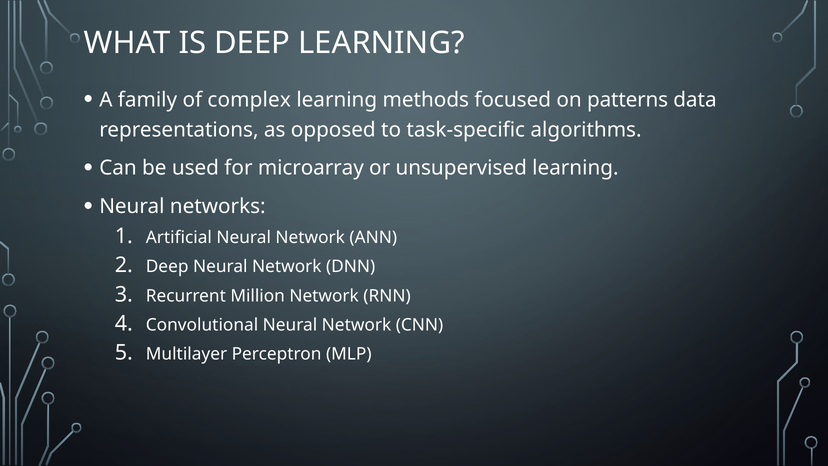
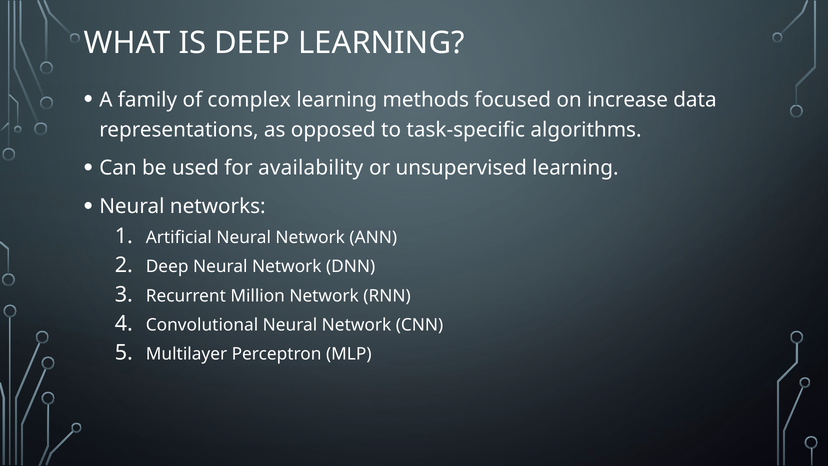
patterns: patterns -> increase
microarray: microarray -> availability
